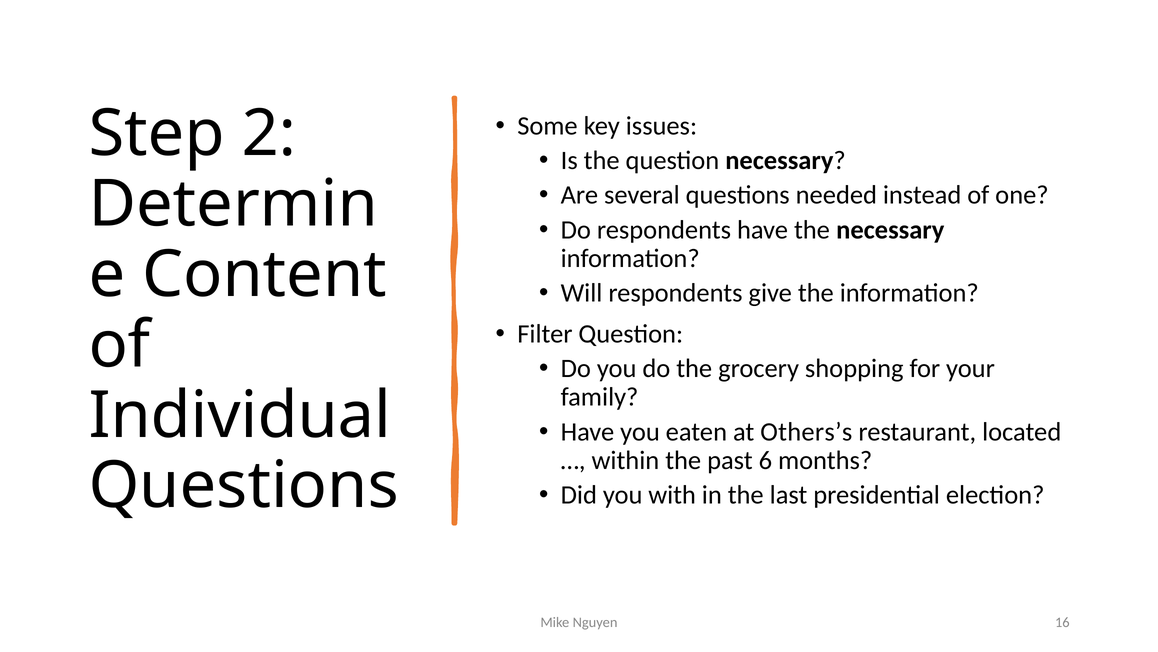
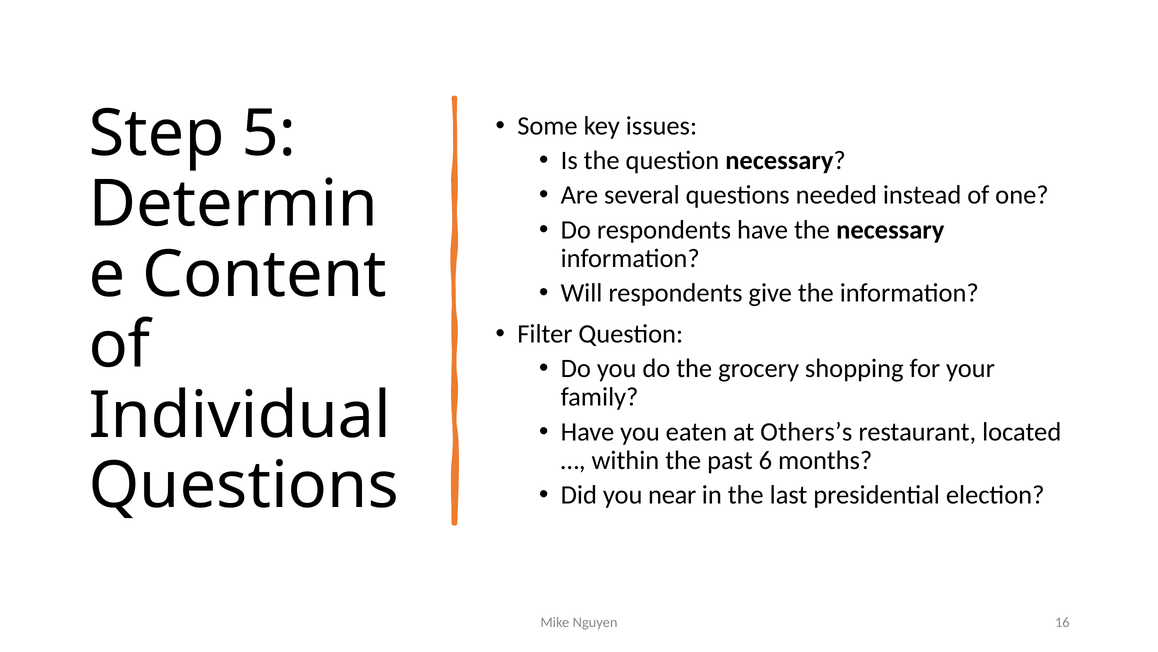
2: 2 -> 5
with: with -> near
